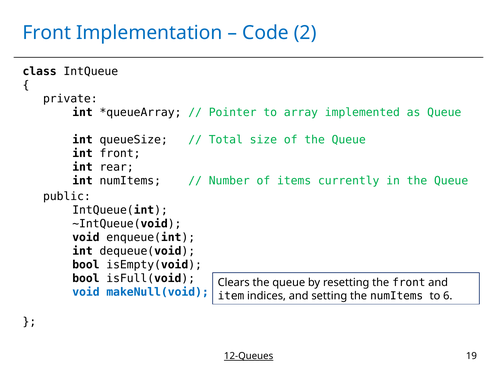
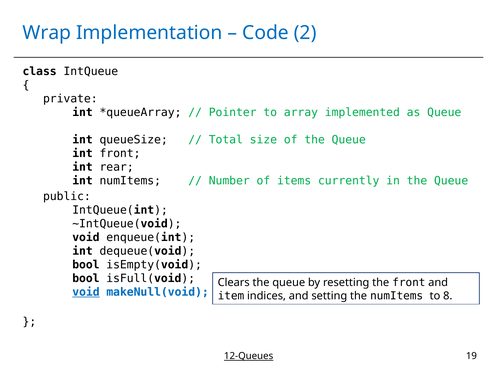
Front at (47, 33): Front -> Wrap
void at (86, 292) underline: none -> present
6: 6 -> 8
